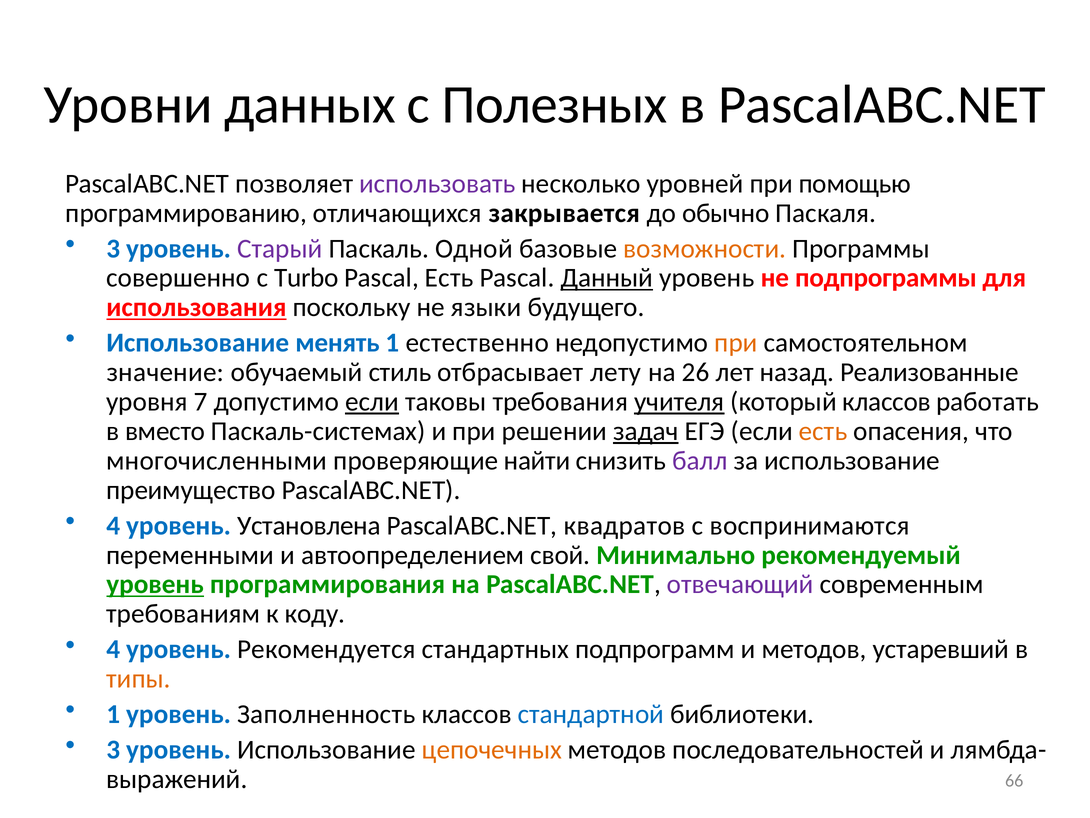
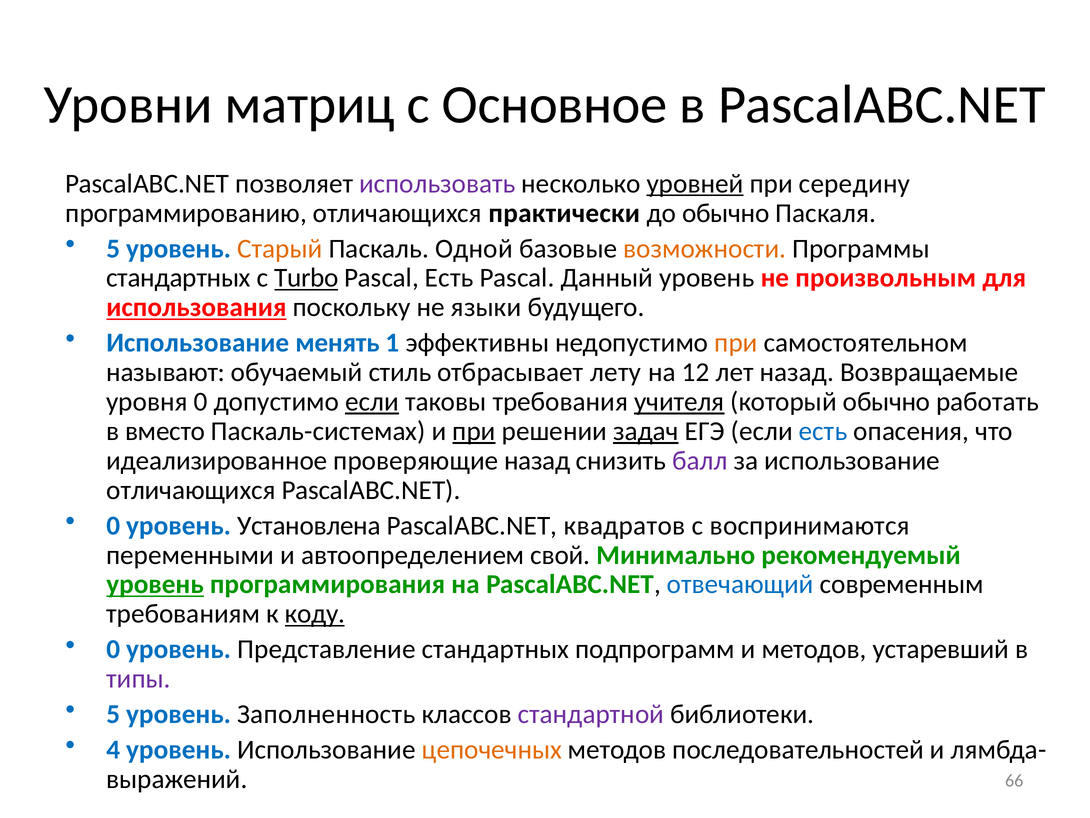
данных: данных -> матриц
Полезных: Полезных -> Основное
уровней underline: none -> present
помощью: помощью -> середину
закрывается: закрывается -> практически
3 at (113, 248): 3 -> 5
Старый colour: purple -> orange
совершенно at (178, 278): совершенно -> стандартных
Turbo underline: none -> present
Данный underline: present -> none
подпрограммы: подпрограммы -> произвольным
естественно: естественно -> эффективны
значение: значение -> называют
26: 26 -> 12
Реализованные: Реализованные -> Возвращаемые
уровня 7: 7 -> 0
который классов: классов -> обычно
при at (474, 431) underline: none -> present
есть at (823, 431) colour: orange -> blue
многочисленными: многочисленными -> идеализированное
проверяющие найти: найти -> назад
преимущество at (191, 490): преимущество -> отличающихся
4 at (113, 525): 4 -> 0
отвечающий colour: purple -> blue
коду underline: none -> present
4 at (113, 649): 4 -> 0
Рекомендуется: Рекомендуется -> Представление
типы colour: orange -> purple
1 at (113, 714): 1 -> 5
стандартной colour: blue -> purple
3 at (113, 749): 3 -> 4
